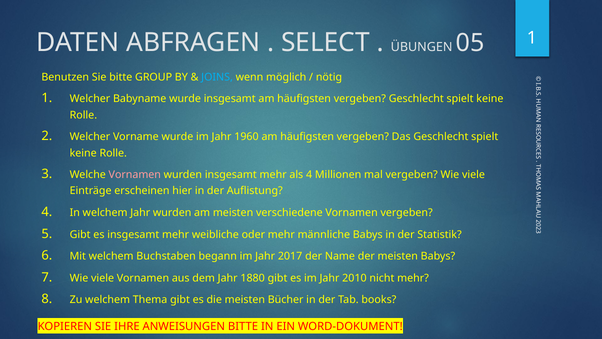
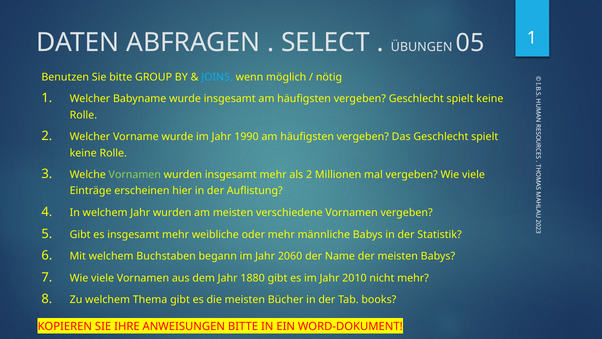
1960: 1960 -> 1990
Vornamen at (135, 175) colour: pink -> light green
als 4: 4 -> 2
2017: 2017 -> 2060
